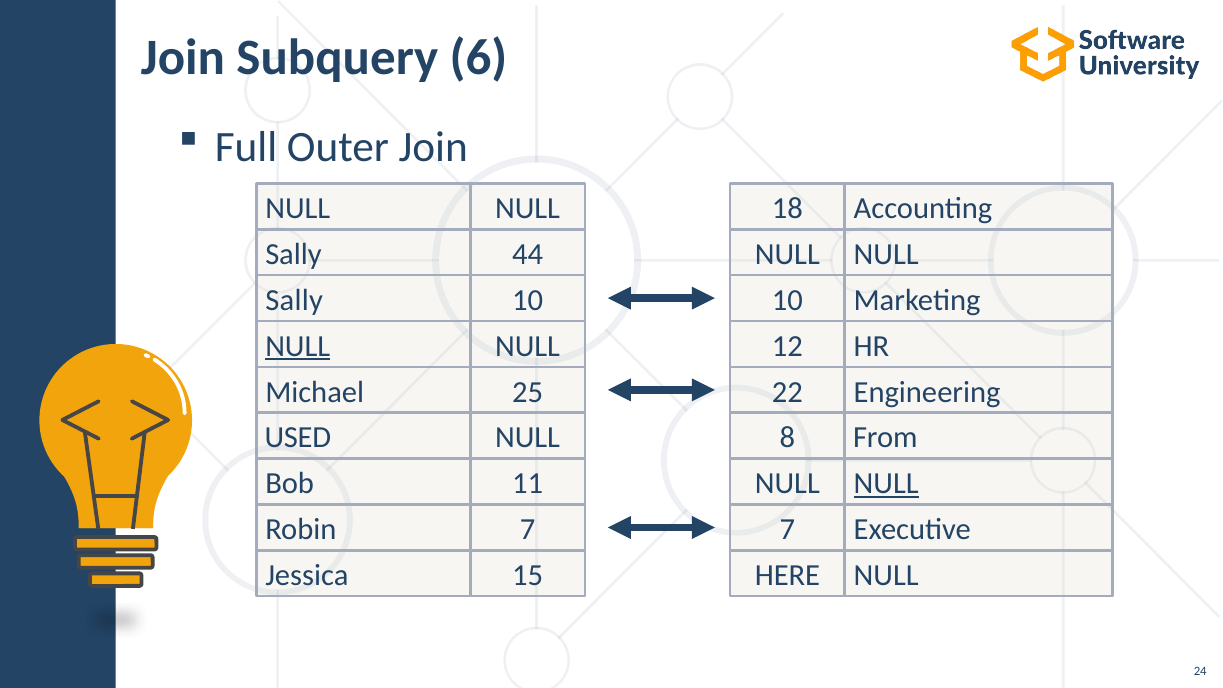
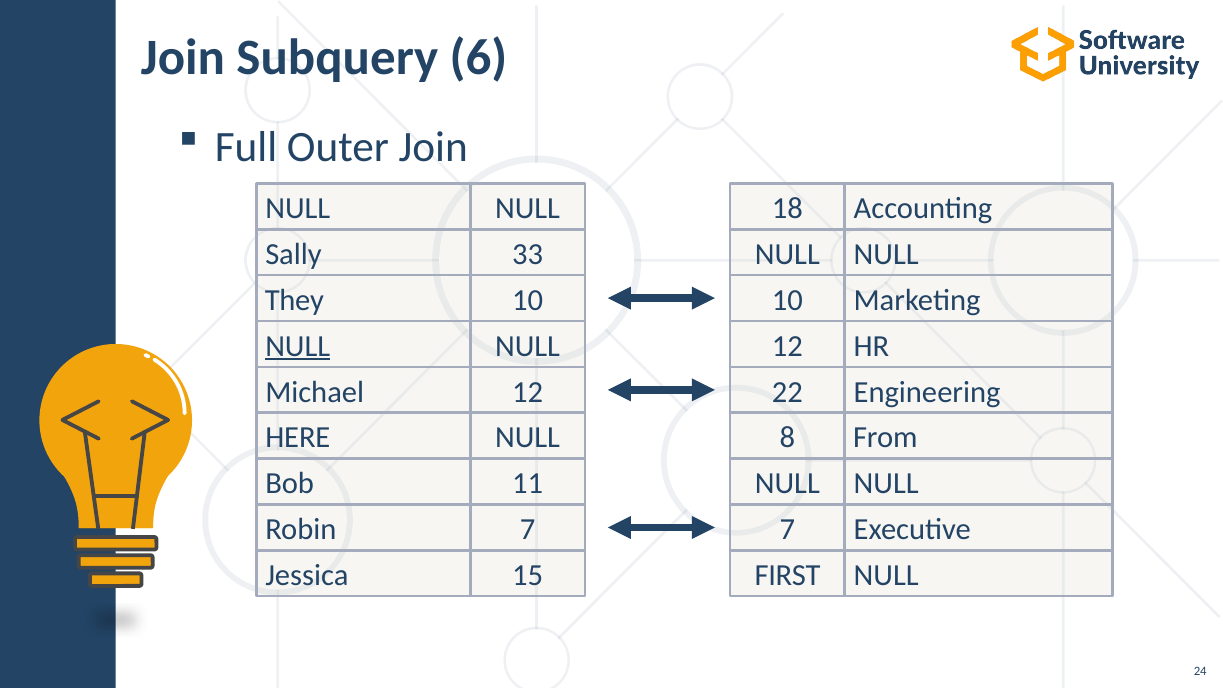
44: 44 -> 33
Sally at (294, 300): Sally -> They
Michael 25: 25 -> 12
USED: USED -> HERE
NULL at (886, 484) underline: present -> none
HERE: HERE -> FIRST
